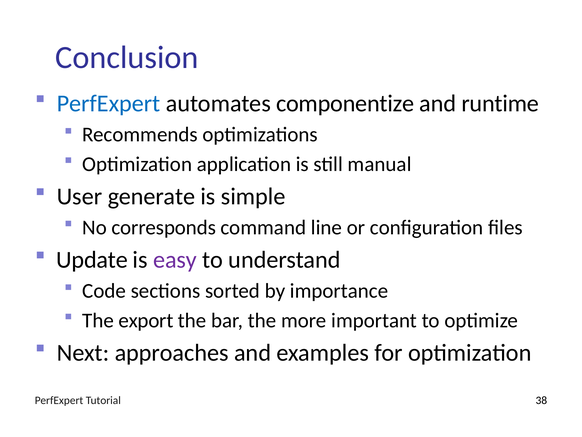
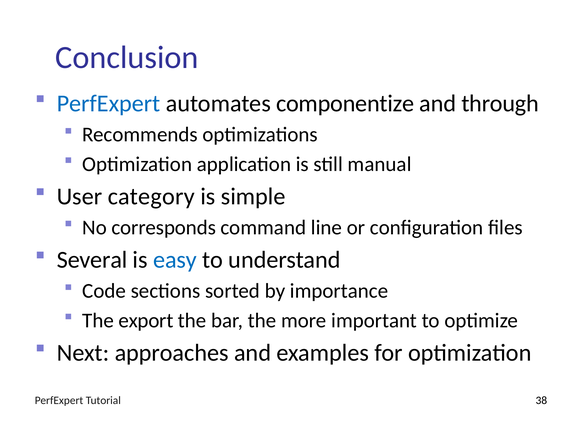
runtime: runtime -> through
generate: generate -> category
Update: Update -> Several
easy colour: purple -> blue
